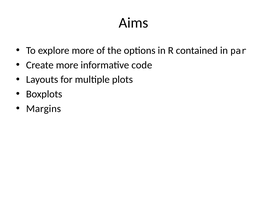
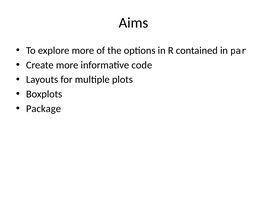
Margins: Margins -> Package
